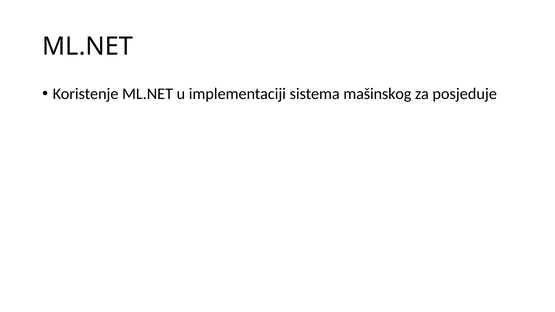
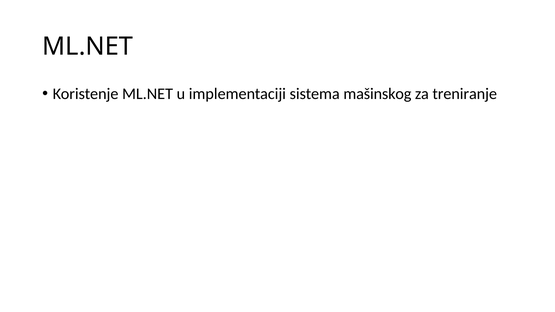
posjeduje: posjeduje -> treniranje
